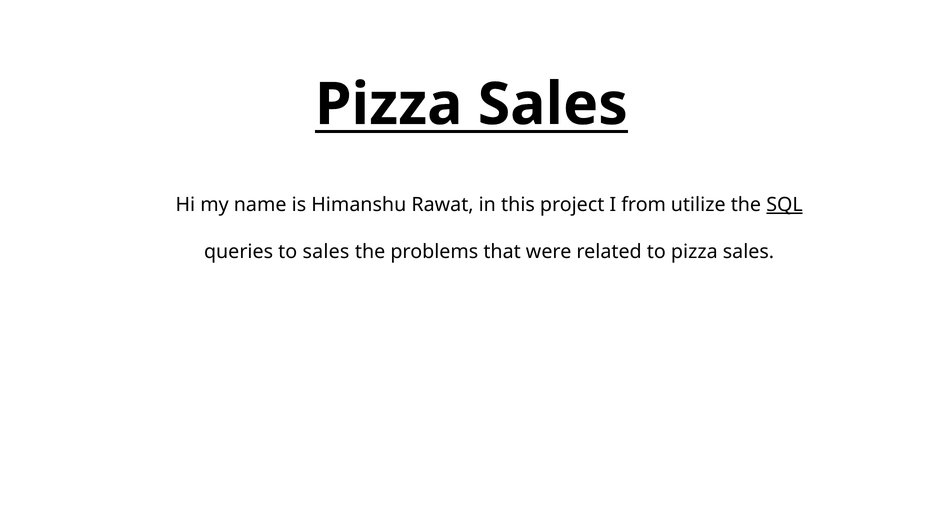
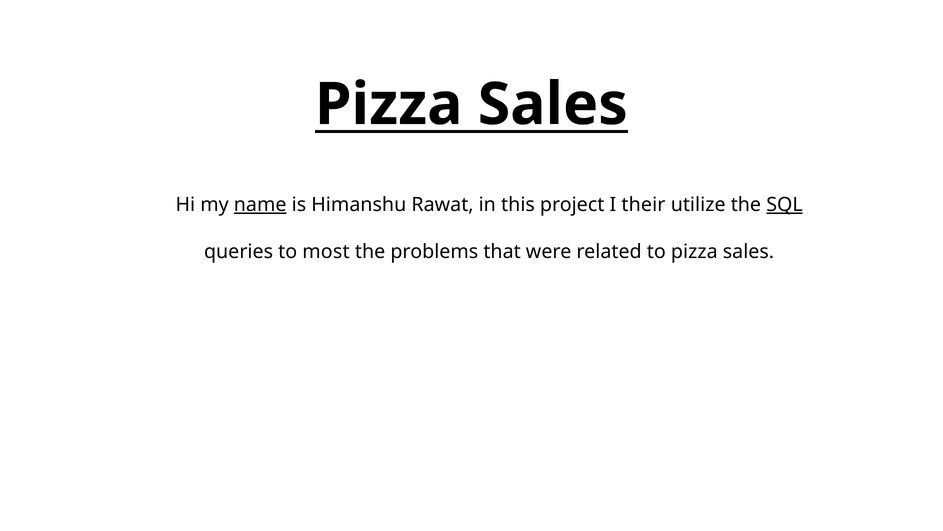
name underline: none -> present
from: from -> their
to sales: sales -> most
